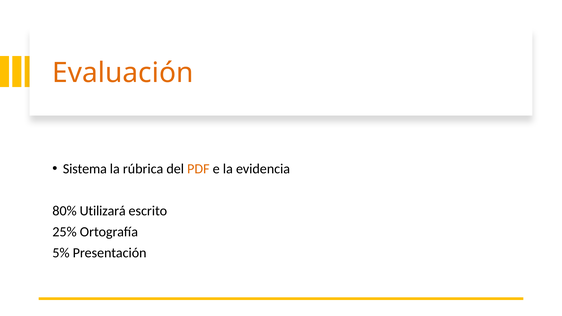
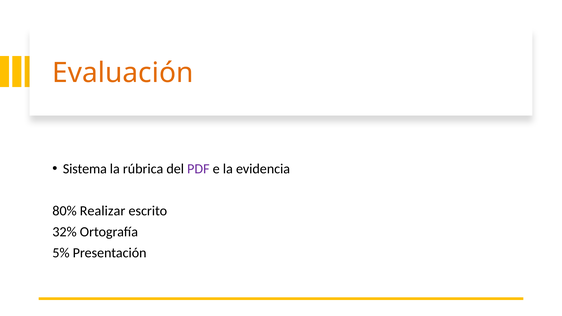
PDF colour: orange -> purple
Utilizará: Utilizará -> Realizar
25%: 25% -> 32%
